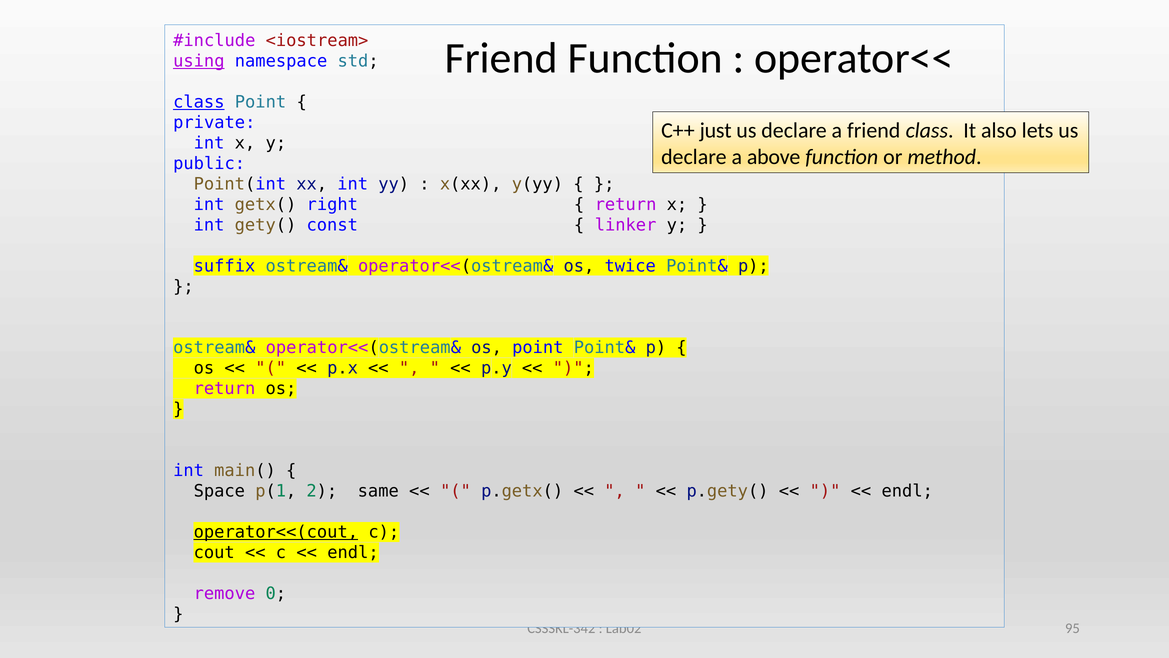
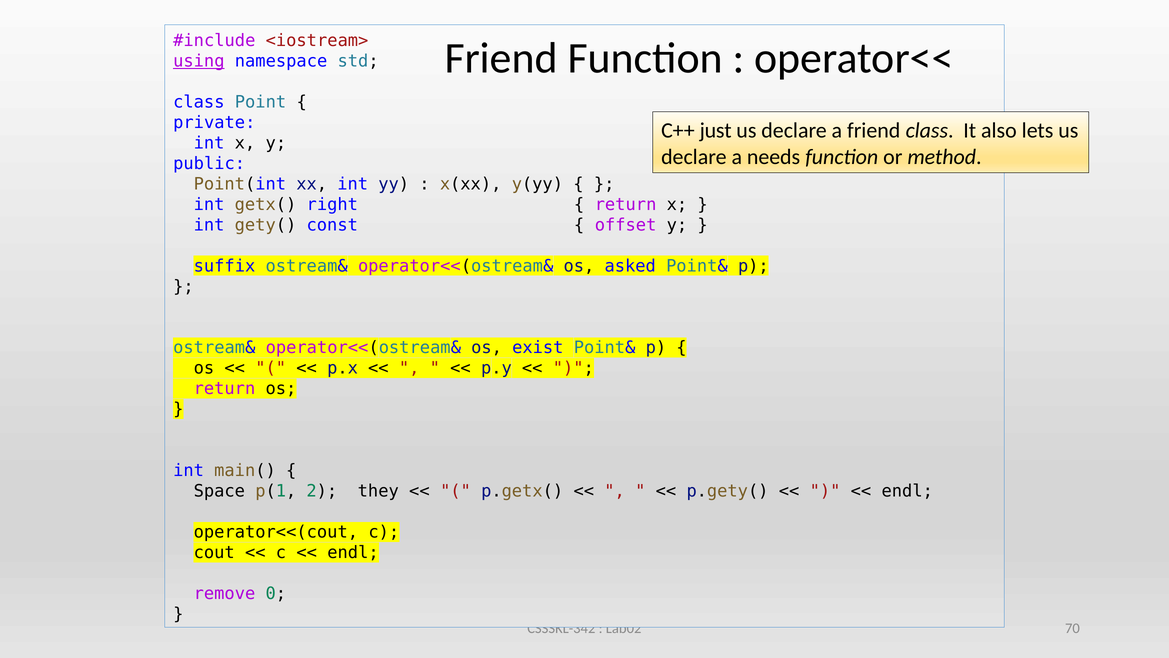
class at (199, 102) underline: present -> none
above: above -> needs
linker: linker -> offset
twice: twice -> asked
os point: point -> exist
same: same -> they
operator<<(cout underline: present -> none
95: 95 -> 70
